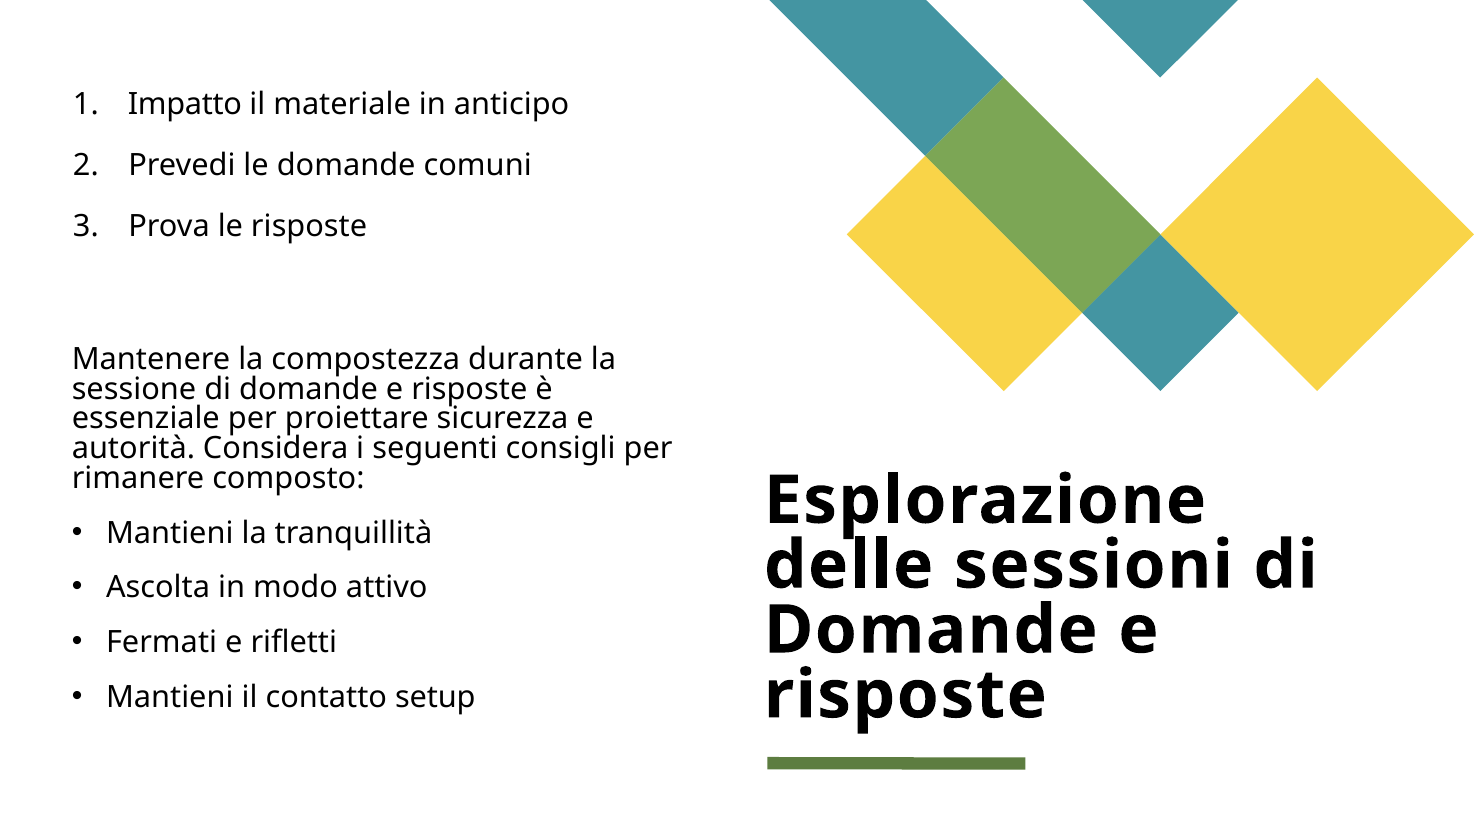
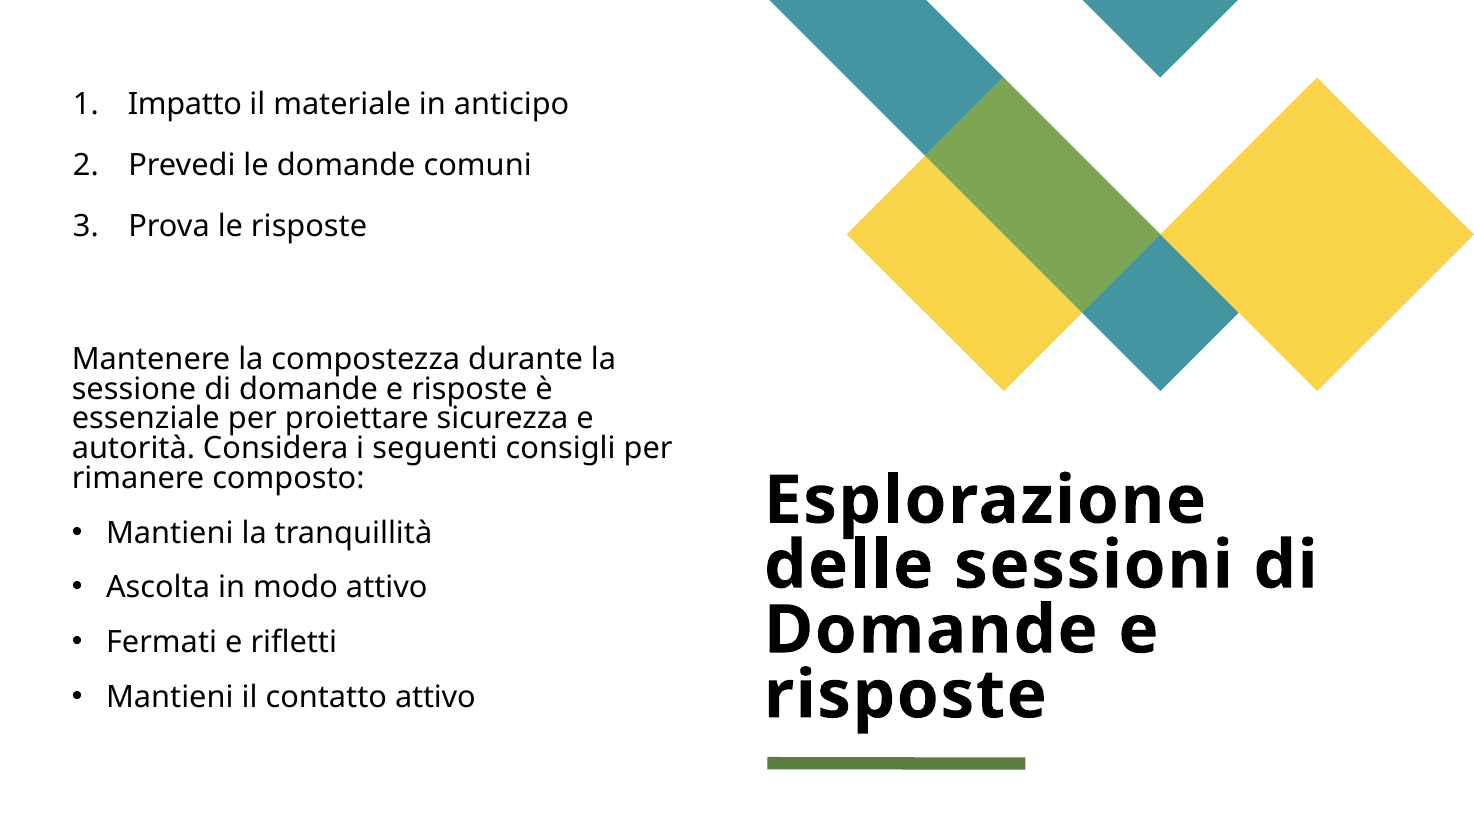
contatto setup: setup -> attivo
